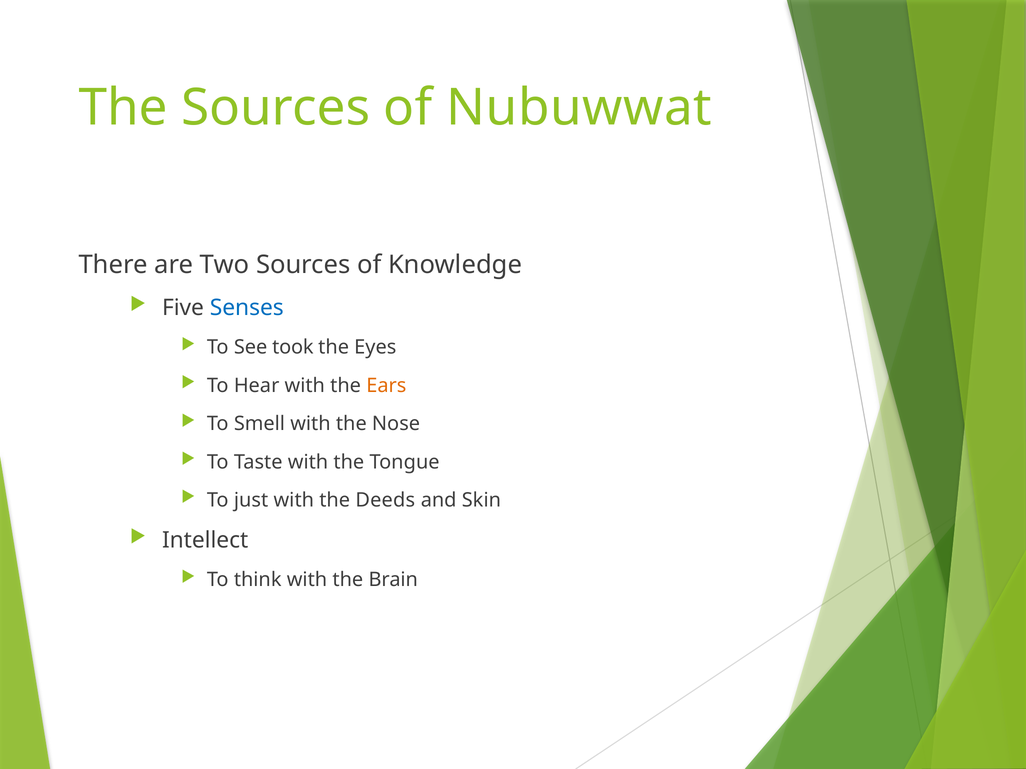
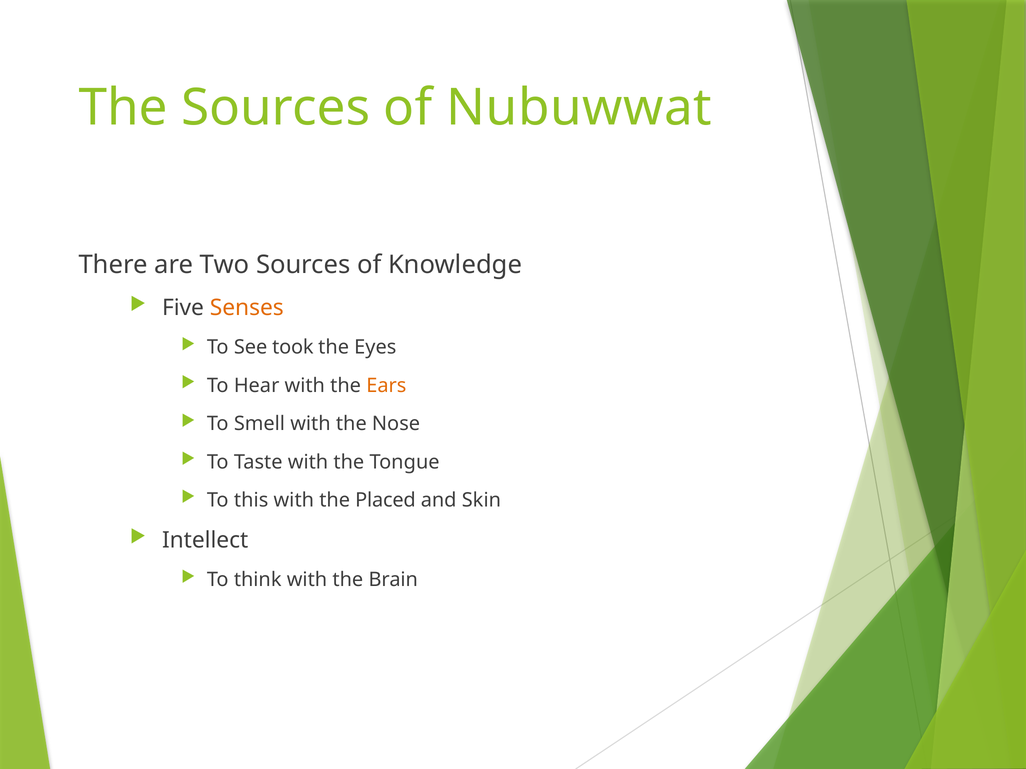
Senses colour: blue -> orange
just: just -> this
Deeds: Deeds -> Placed
